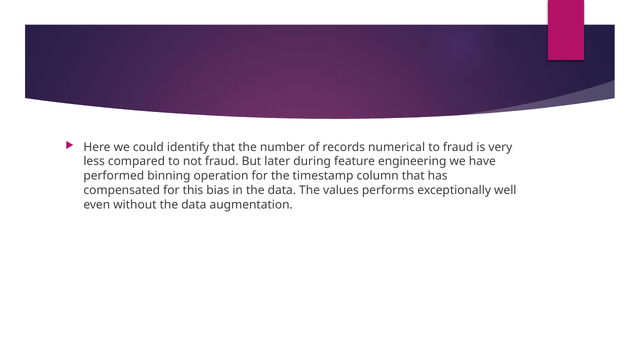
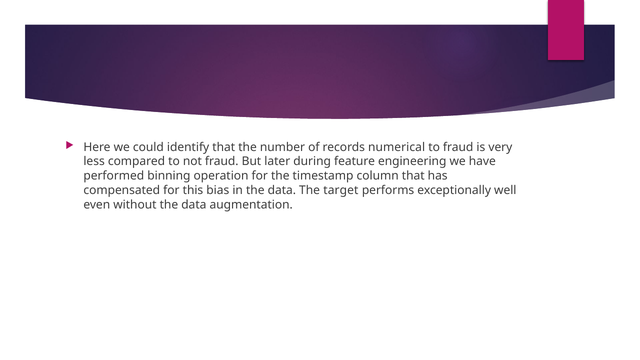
values: values -> target
